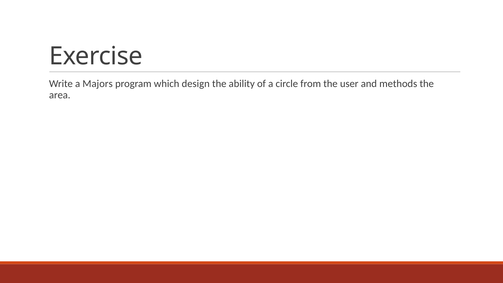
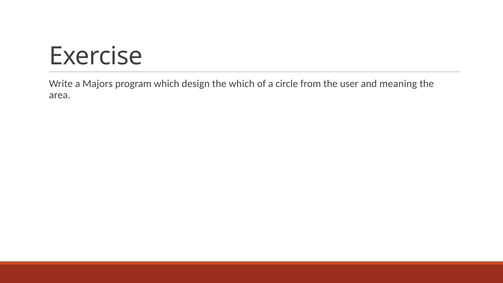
the ability: ability -> which
methods: methods -> meaning
